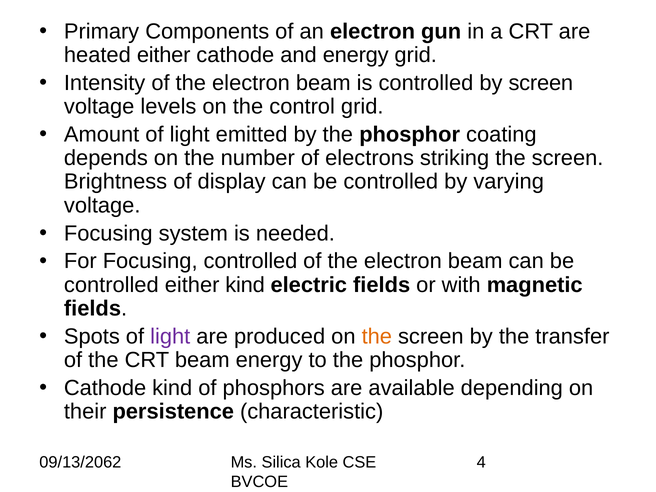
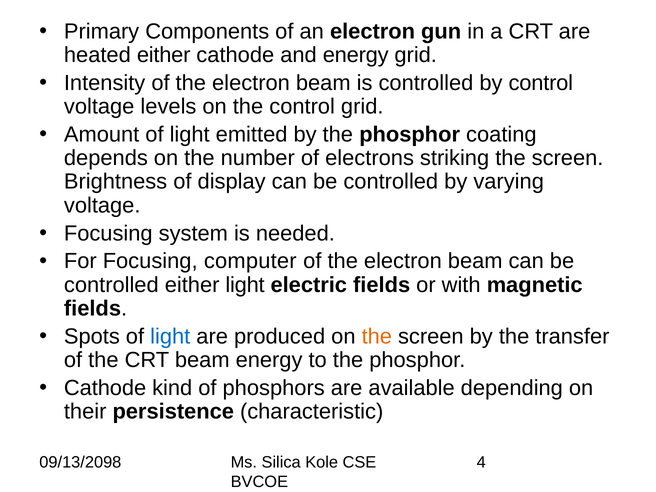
by screen: screen -> control
Focusing controlled: controlled -> computer
either kind: kind -> light
light at (170, 336) colour: purple -> blue
09/13/2062: 09/13/2062 -> 09/13/2098
